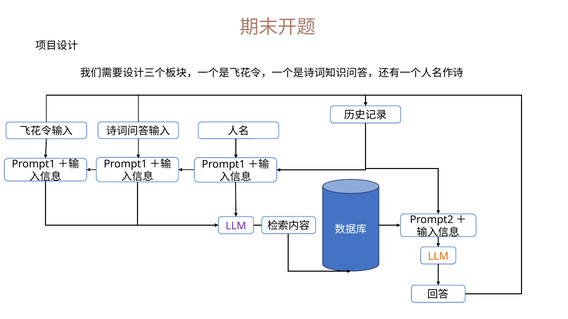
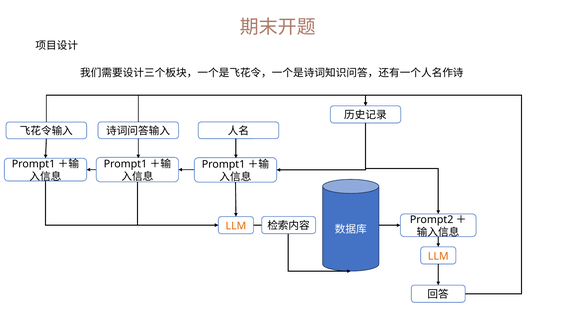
LLM at (236, 226) colour: purple -> orange
